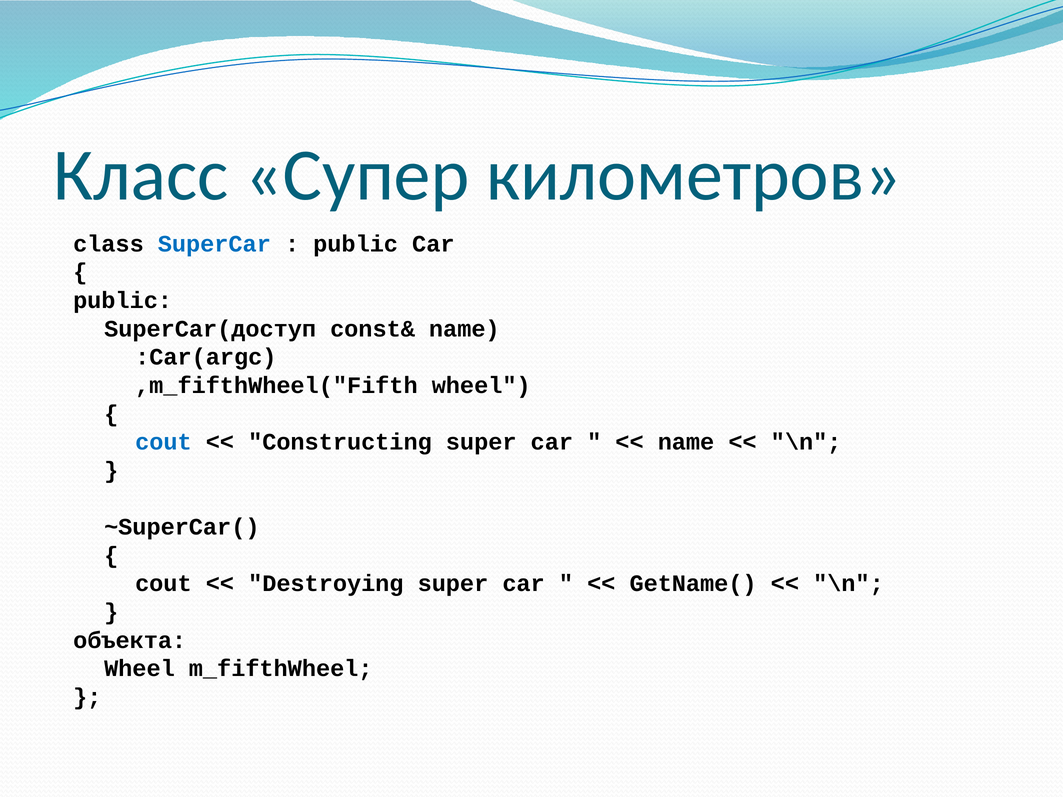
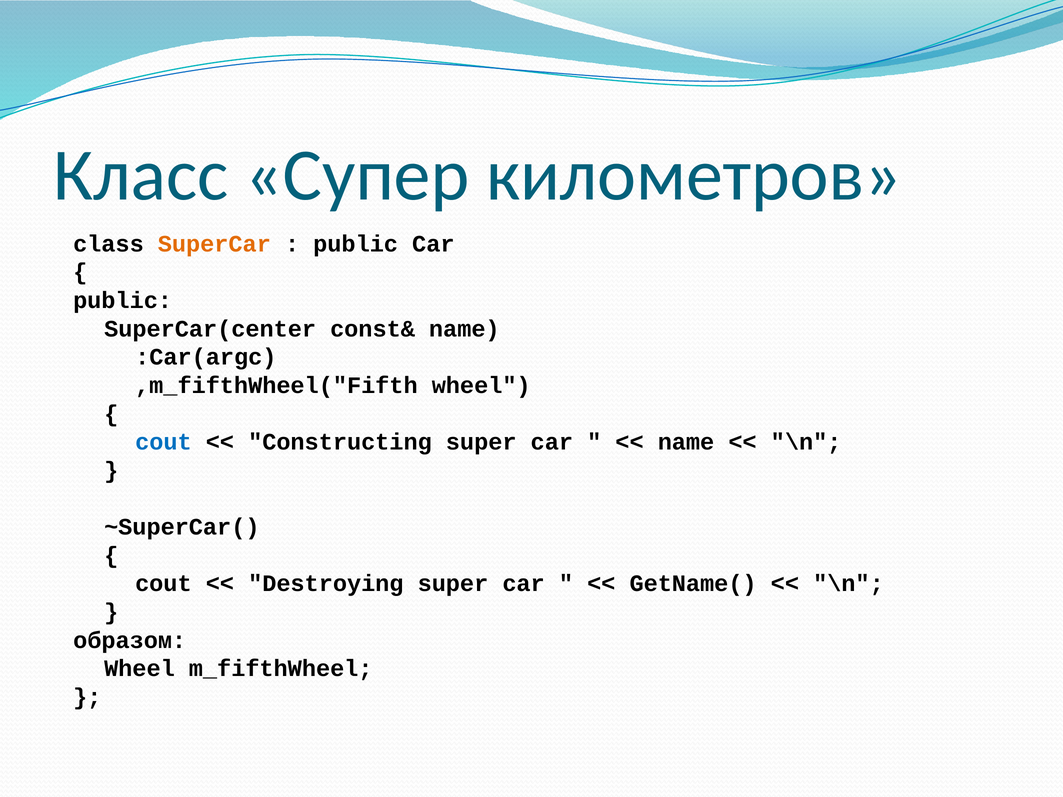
SuperCar colour: blue -> orange
SuperCar(доступ: SuperCar(доступ -> SuperCar(center
объекта: объекта -> образом
